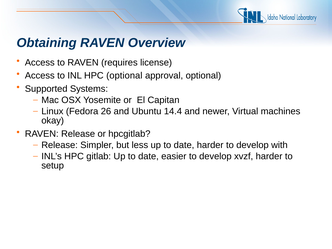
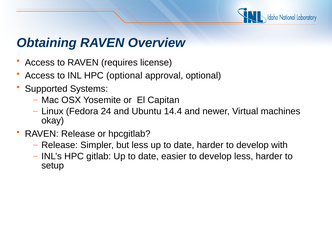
26: 26 -> 24
develop xvzf: xvzf -> less
